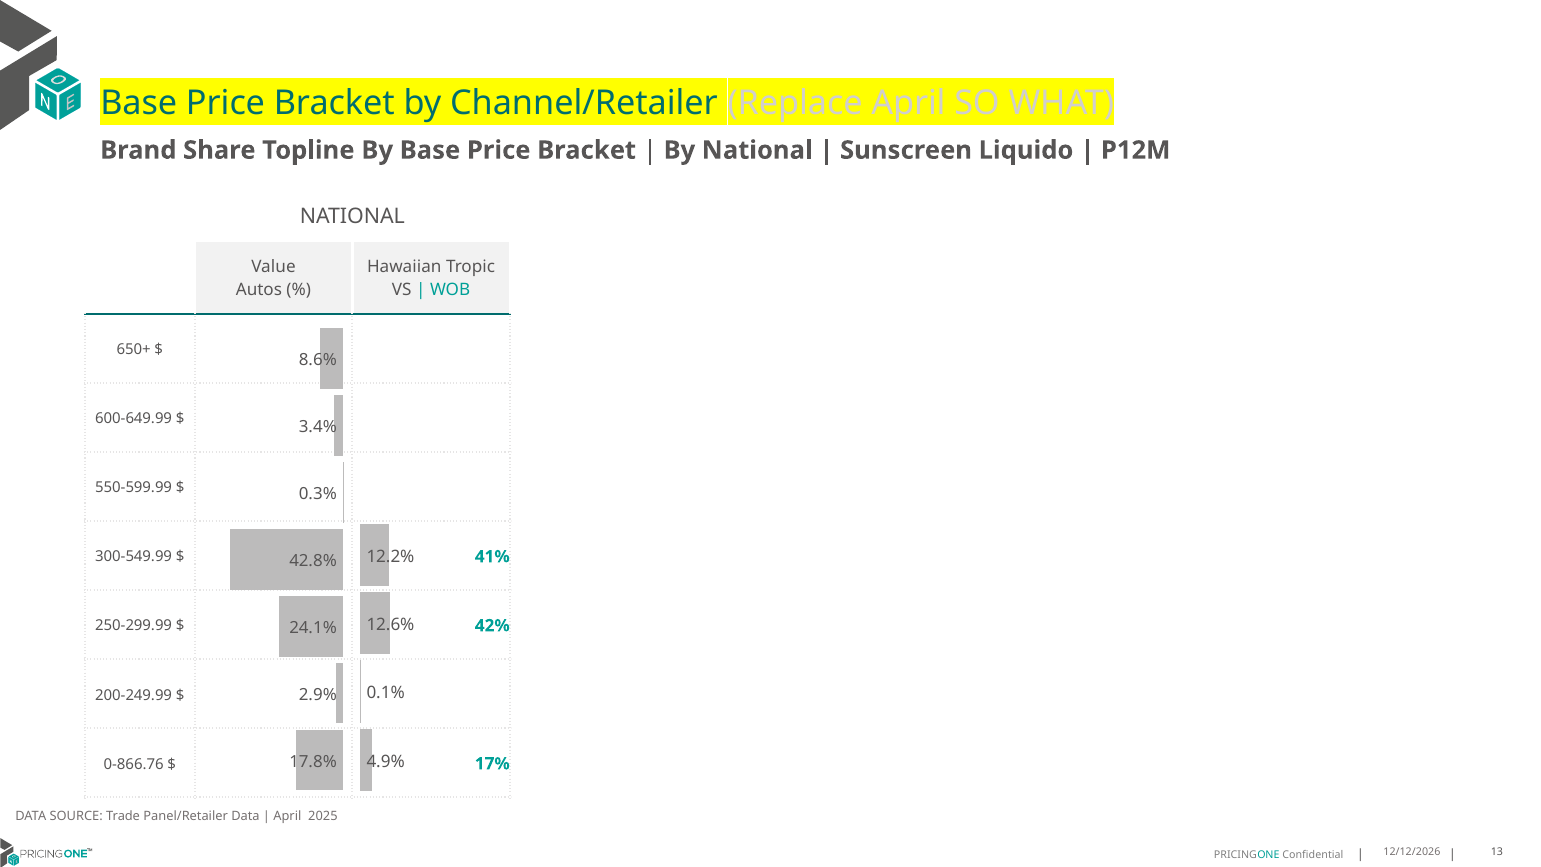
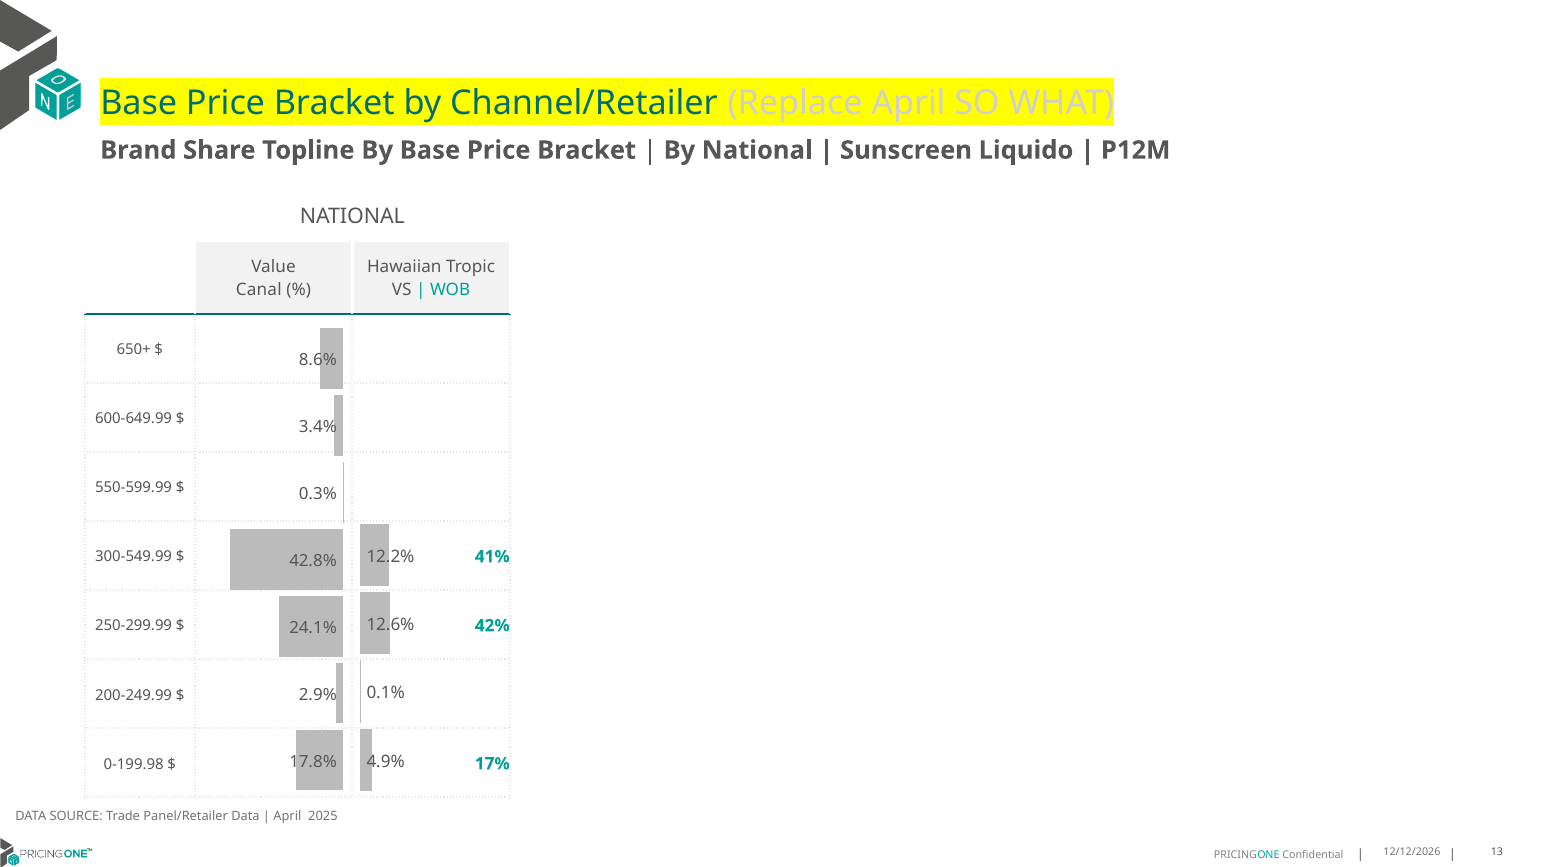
Autos: Autos -> Canal
0-866.76: 0-866.76 -> 0-199.98
